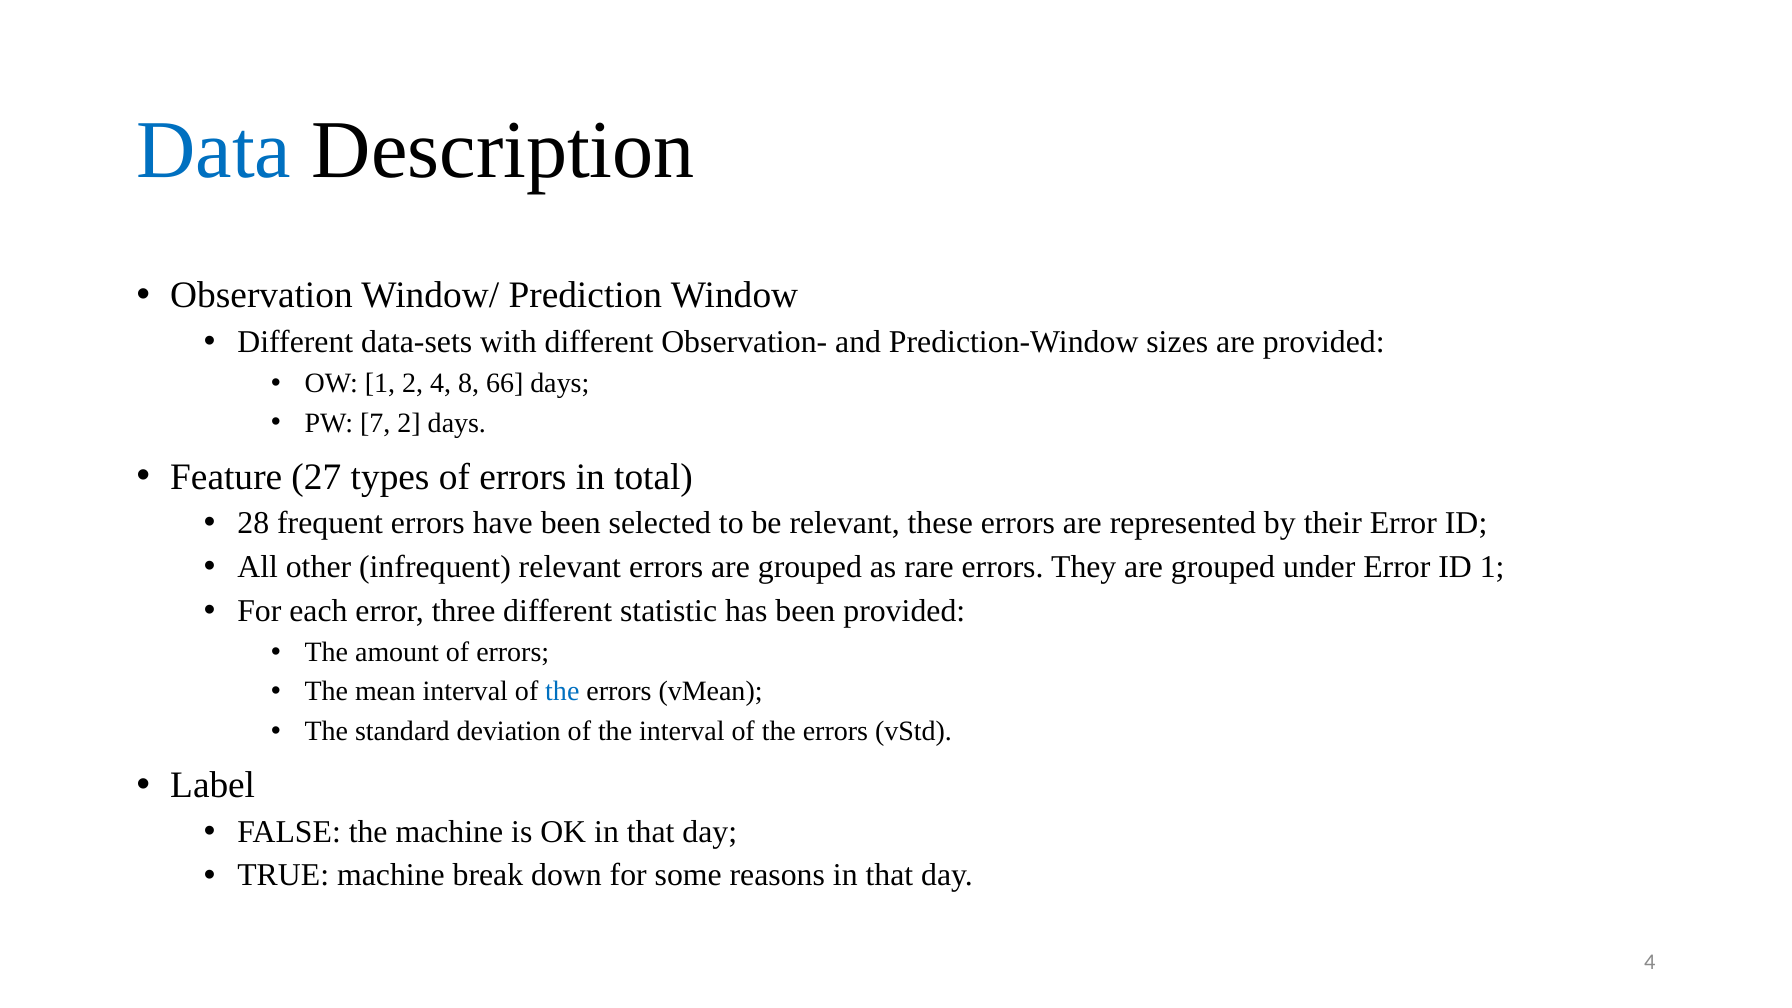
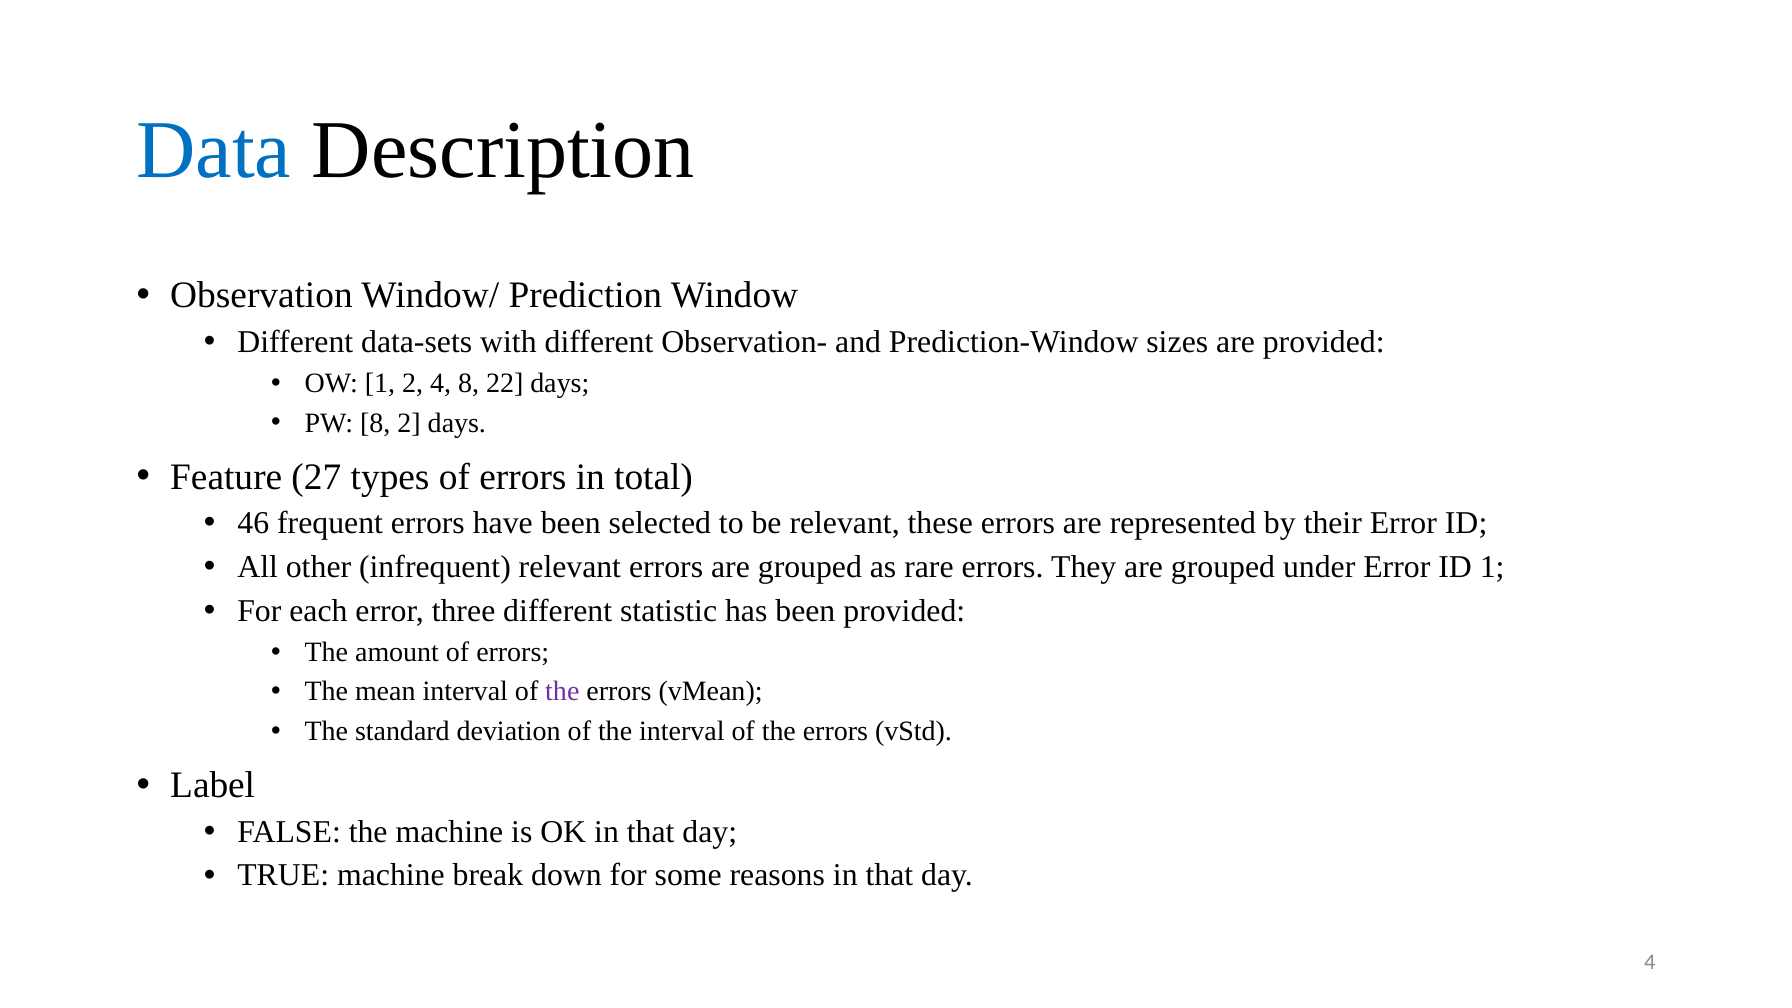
66: 66 -> 22
PW 7: 7 -> 8
28: 28 -> 46
the at (562, 692) colour: blue -> purple
